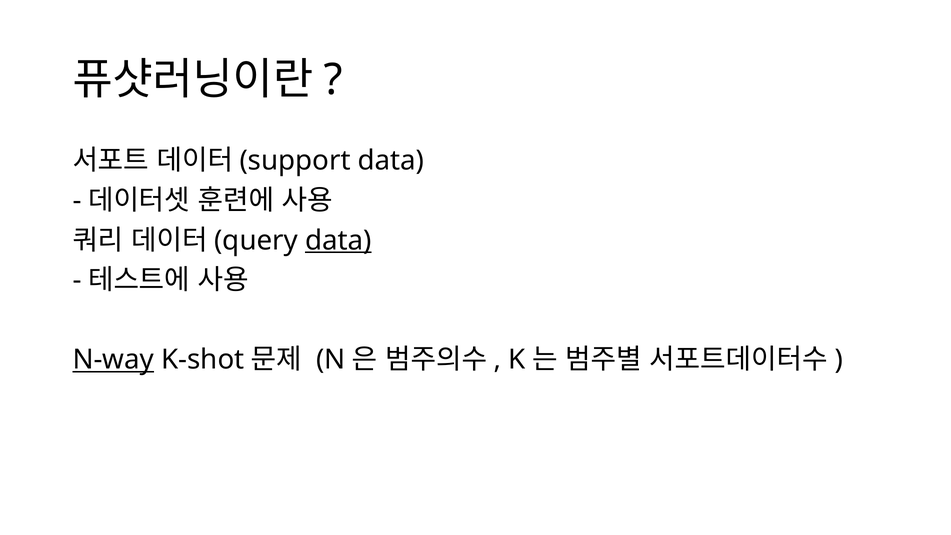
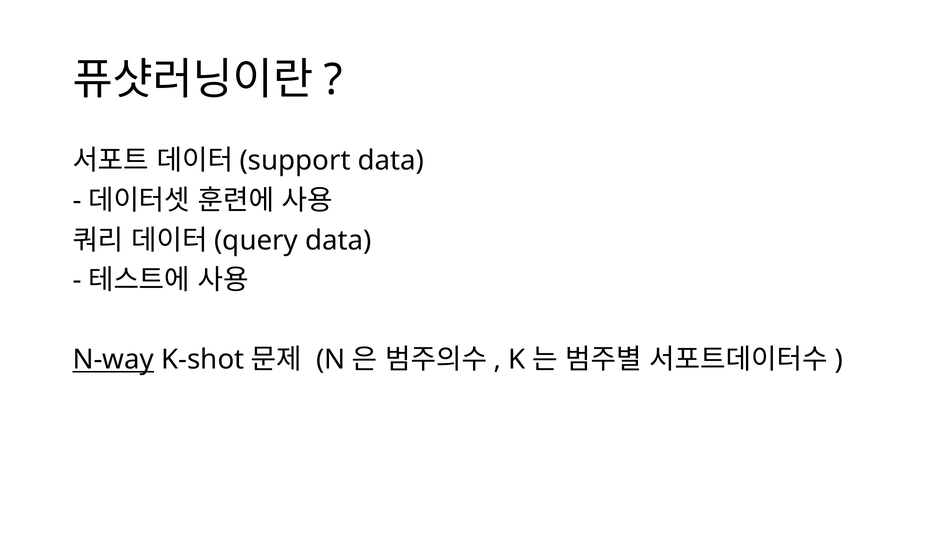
data at (338, 240) underline: present -> none
